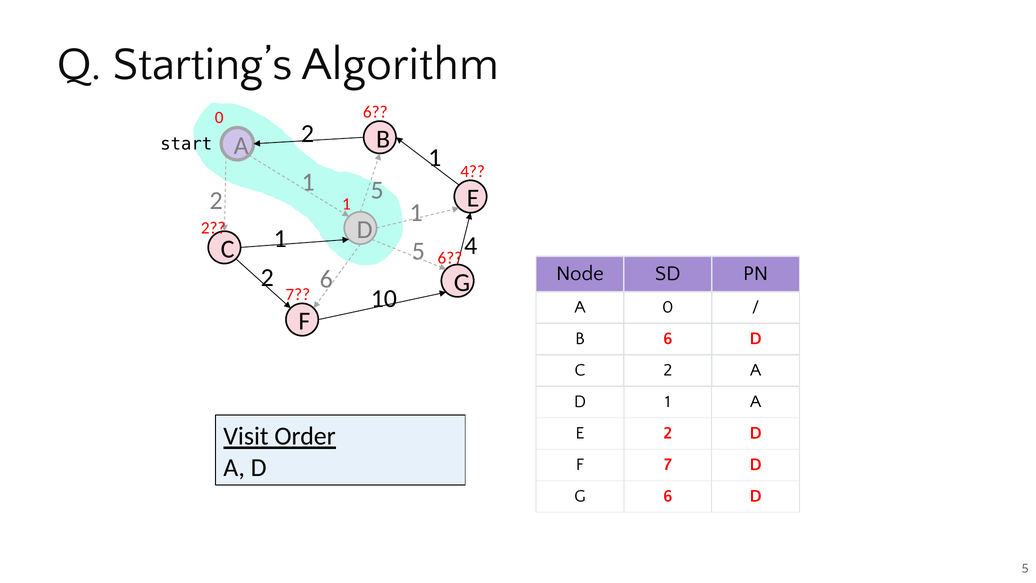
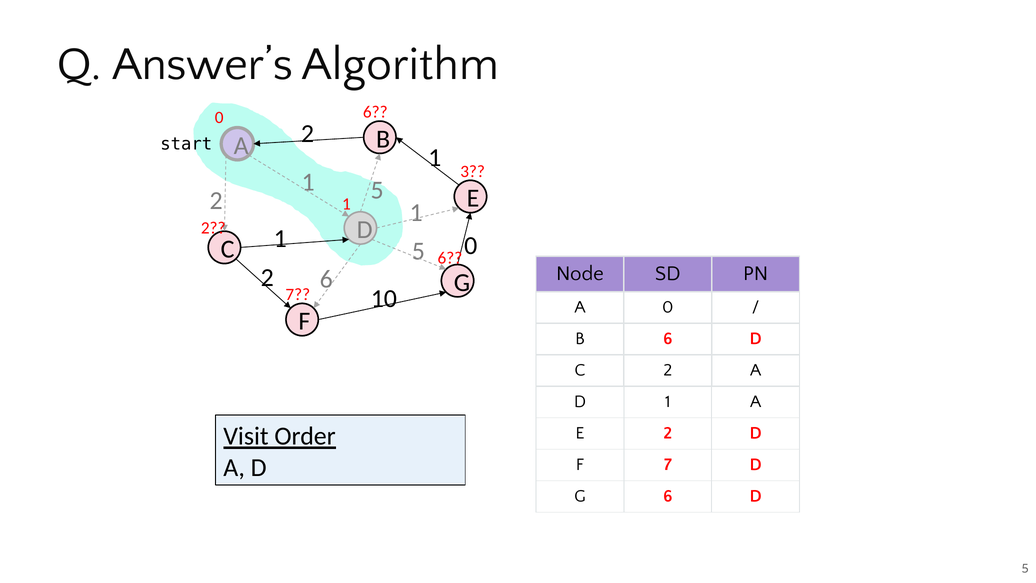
Starting’s: Starting’s -> Answer’s
4 at (473, 172): 4 -> 3
5 4: 4 -> 0
